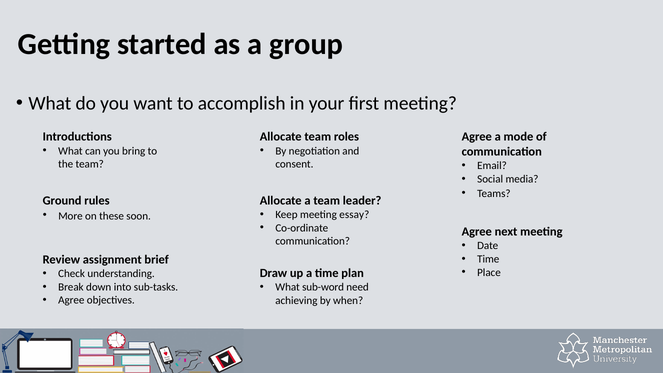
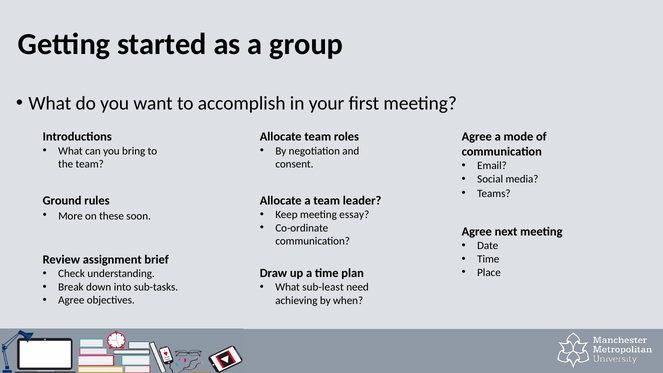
sub-word: sub-word -> sub-least
